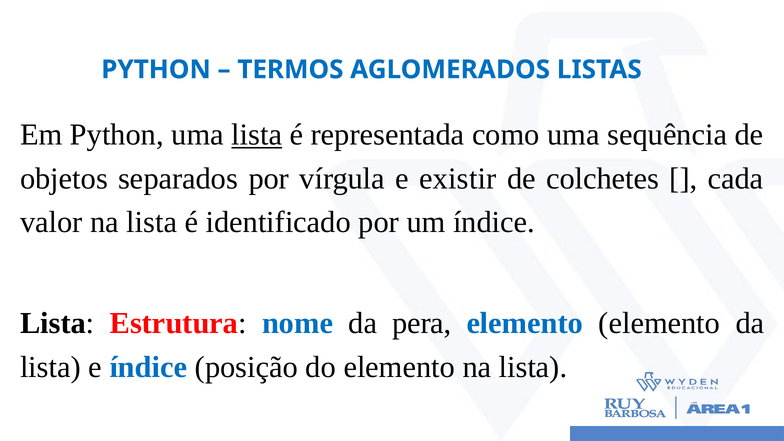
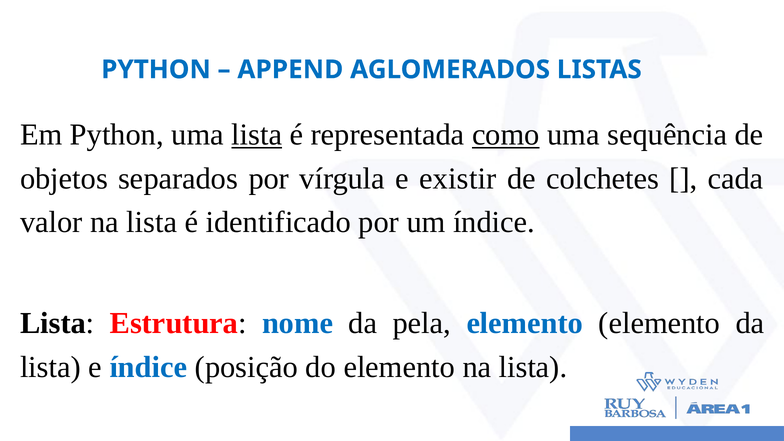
TERMOS: TERMOS -> APPEND
como underline: none -> present
pera: pera -> pela
